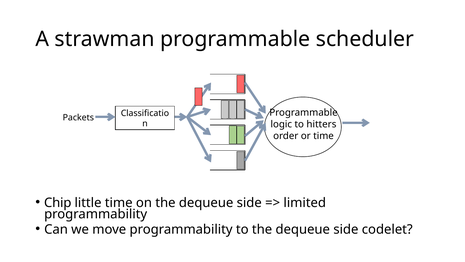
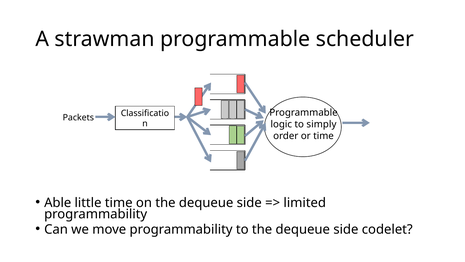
hitters: hitters -> simply
Chip: Chip -> Able
